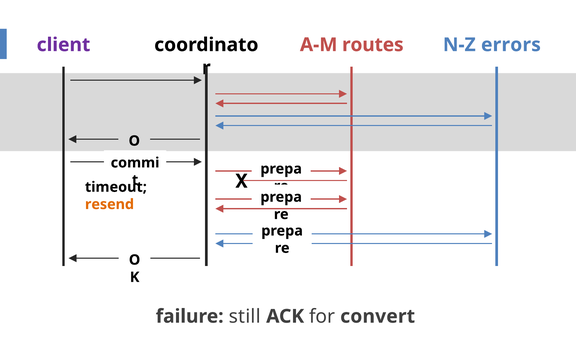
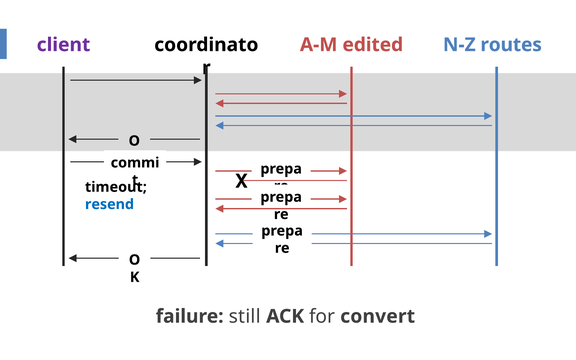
routes: routes -> edited
errors: errors -> routes
resend colour: orange -> blue
